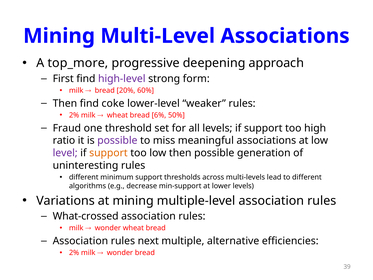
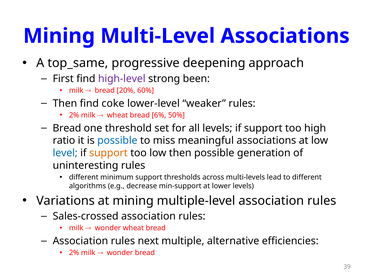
top_more: top_more -> top_same
form: form -> been
Fraud at (67, 128): Fraud -> Bread
possible at (117, 140) colour: purple -> blue
level colour: purple -> blue
What-crossed: What-crossed -> Sales-crossed
